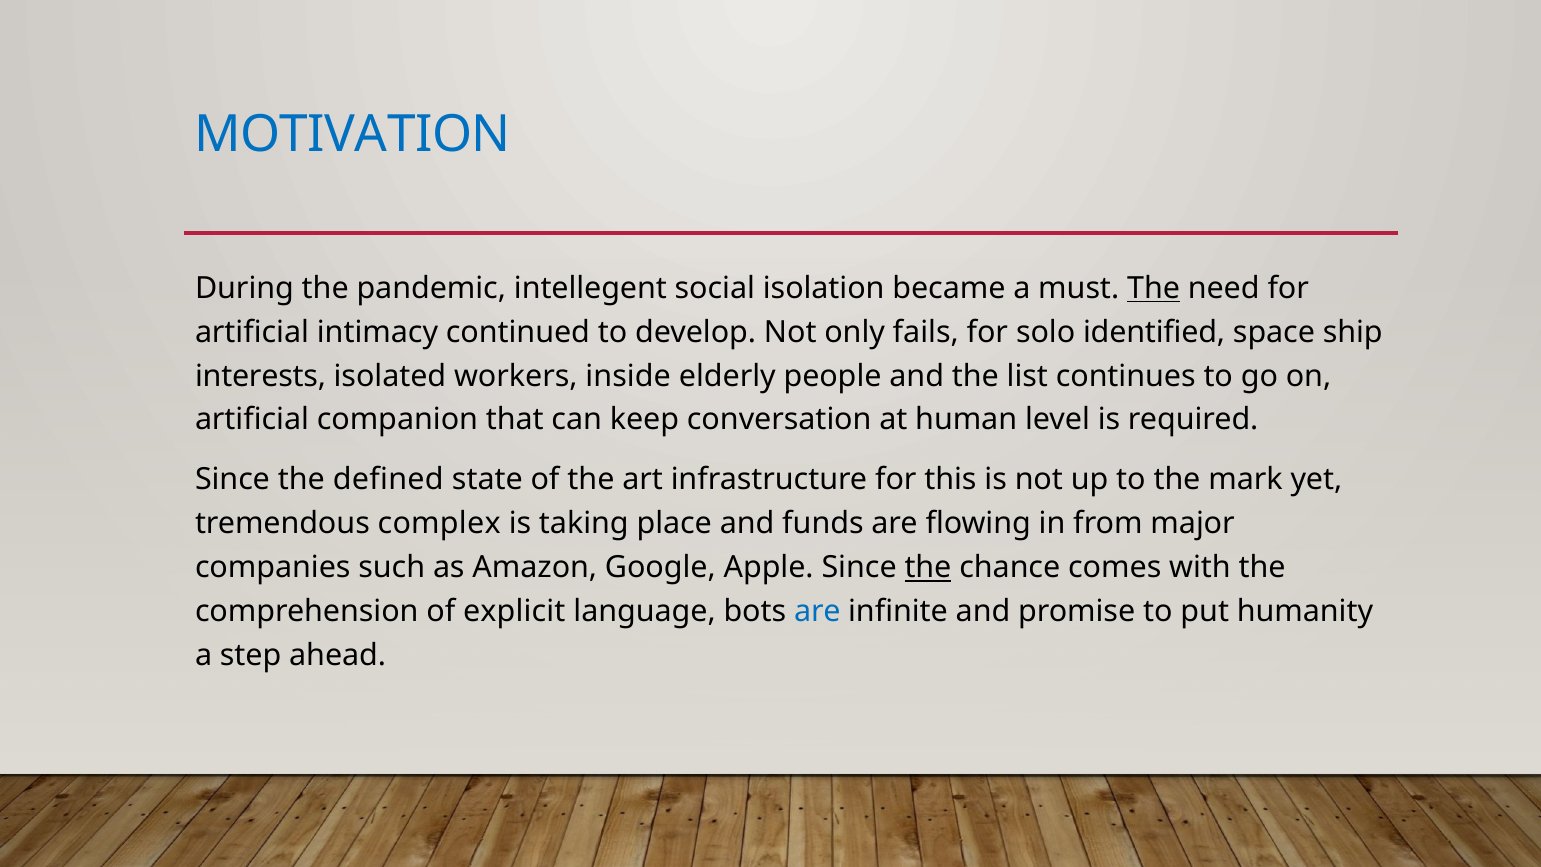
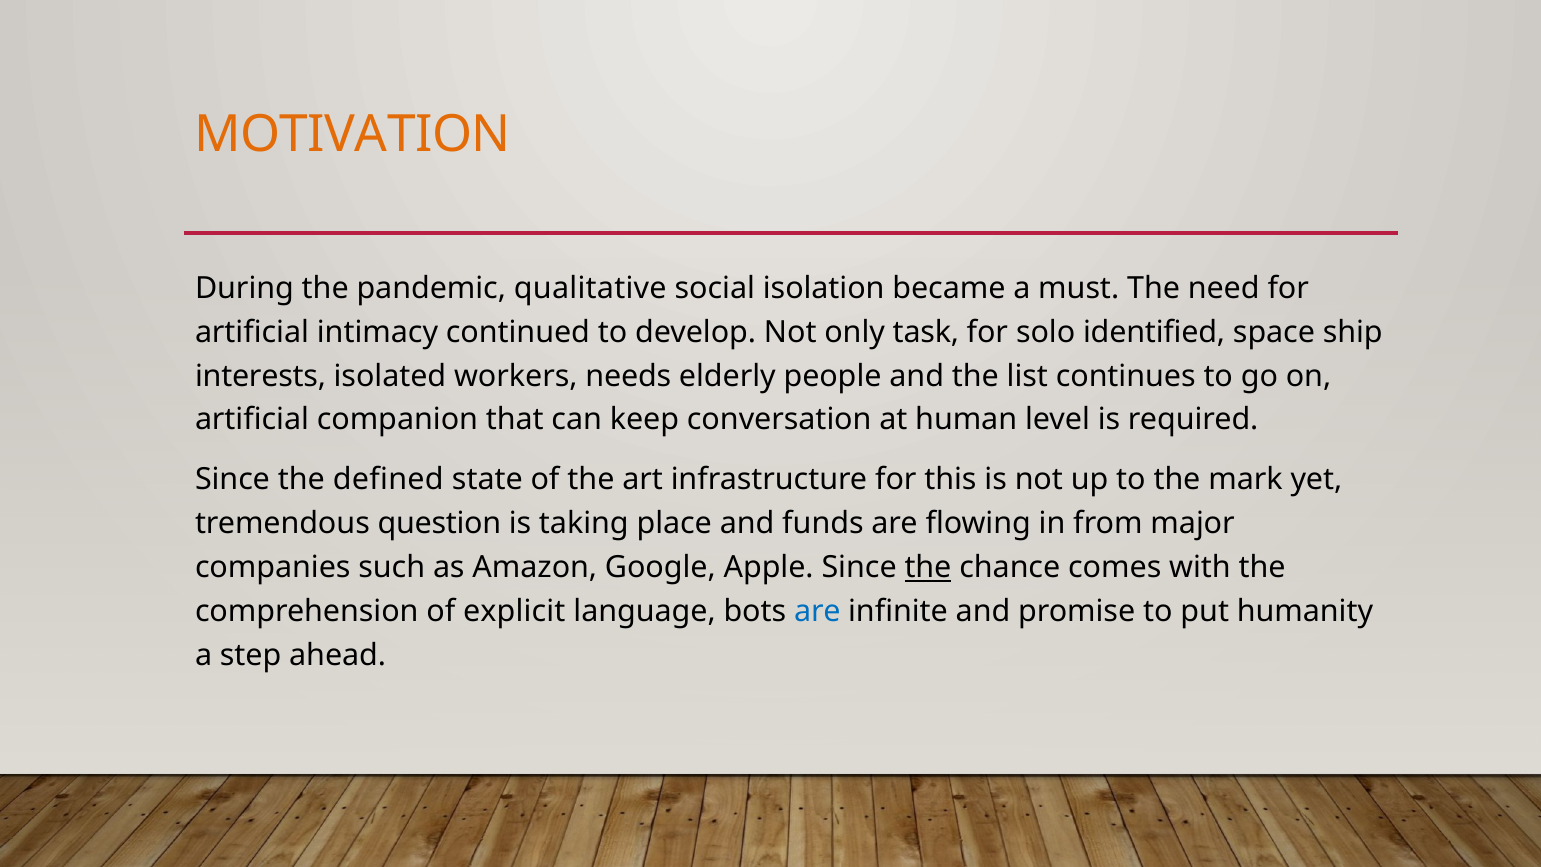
MOTIVATION colour: blue -> orange
intellegent: intellegent -> qualitative
The at (1154, 288) underline: present -> none
fails: fails -> task
inside: inside -> needs
complex: complex -> question
